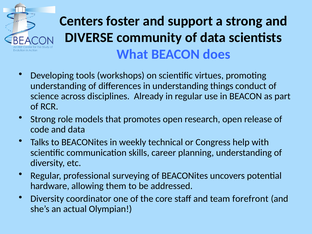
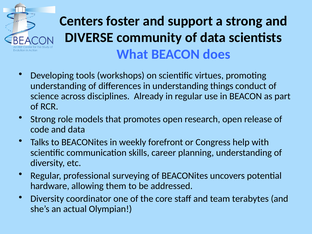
technical: technical -> forefront
forefront: forefront -> terabytes
